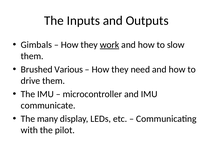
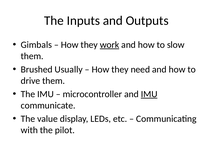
Various: Various -> Usually
IMU at (149, 94) underline: none -> present
many: many -> value
